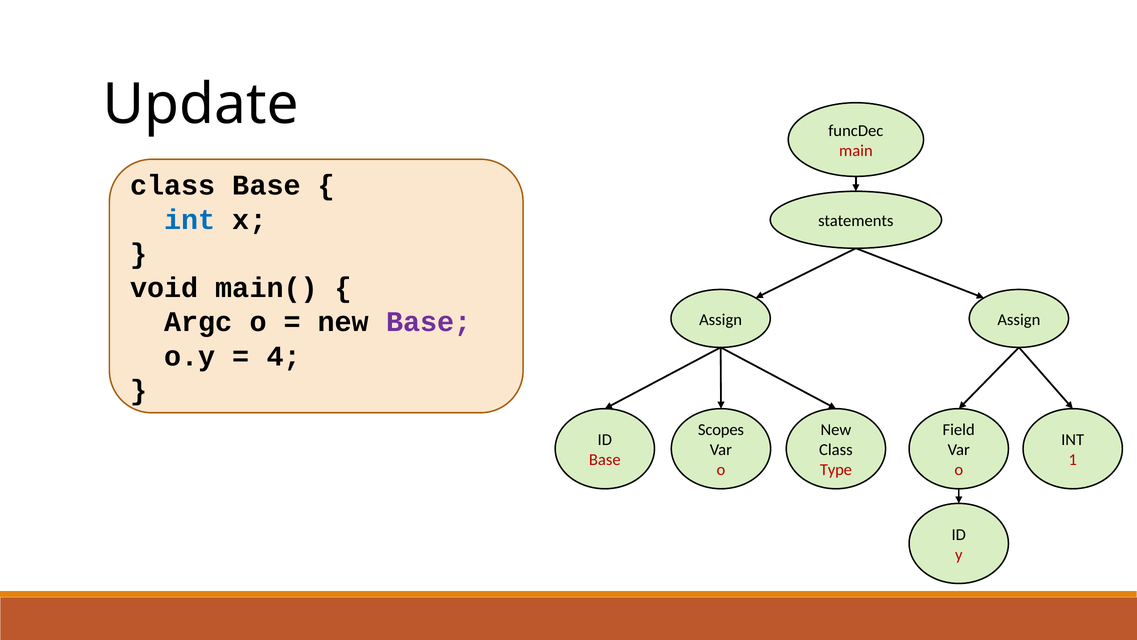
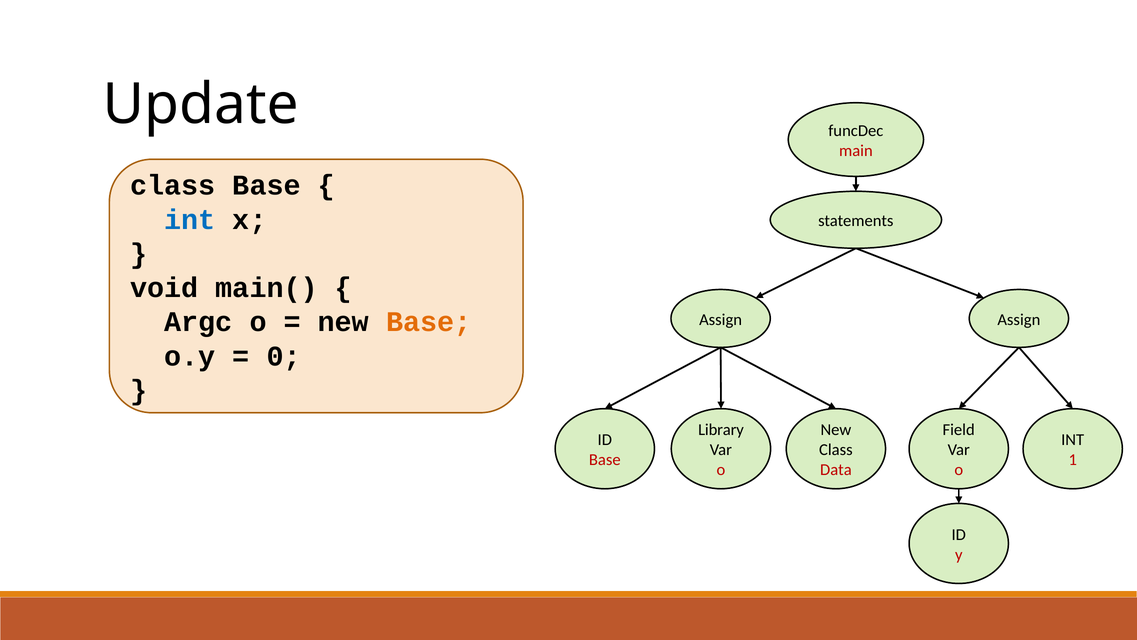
Base at (429, 322) colour: purple -> orange
4: 4 -> 0
Scopes: Scopes -> Library
Type: Type -> Data
